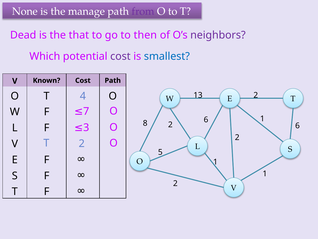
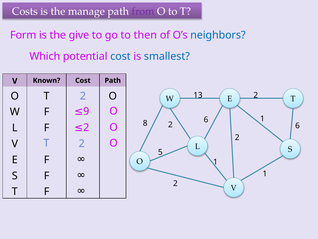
None: None -> Costs
Dead: Dead -> Form
that: that -> give
neighbors colour: purple -> blue
cost at (120, 56) colour: purple -> blue
T 4: 4 -> 2
7: 7 -> 9
3 at (86, 127): 3 -> 2
